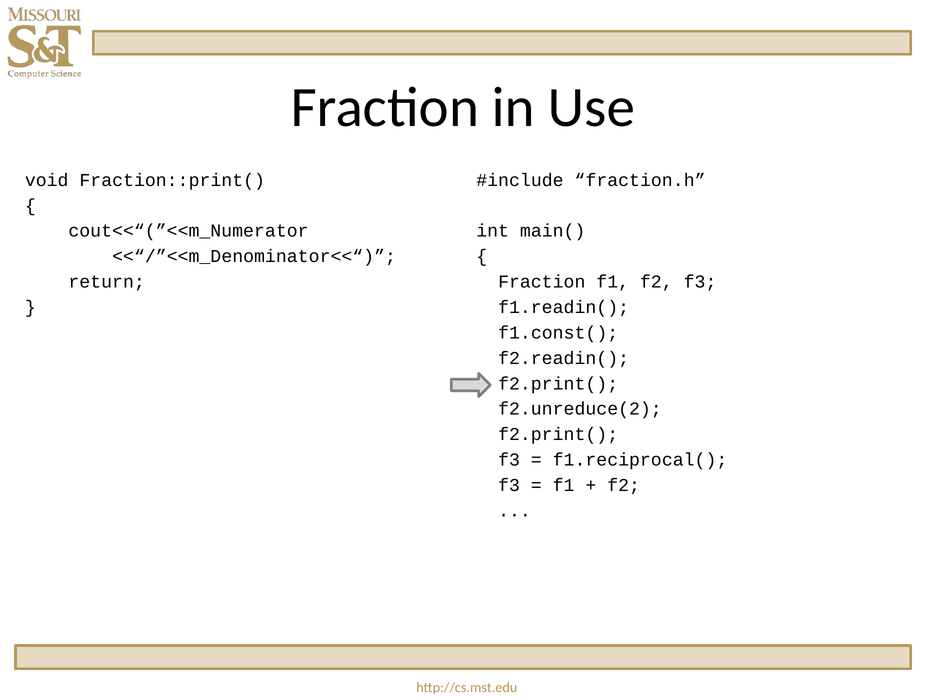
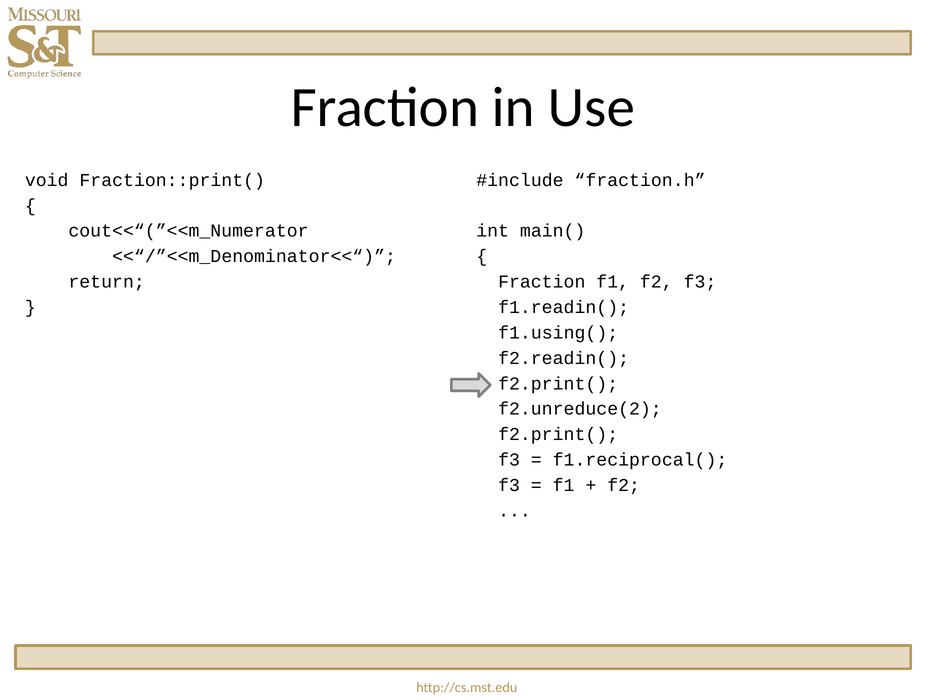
f1.const(: f1.const( -> f1.using(
